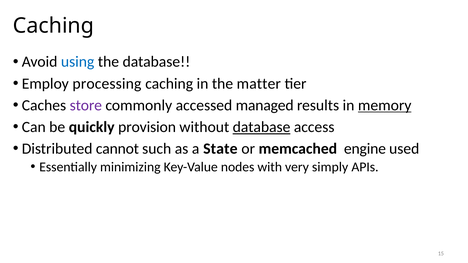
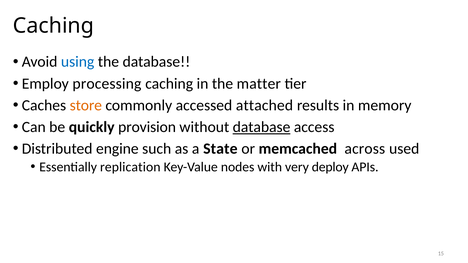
store colour: purple -> orange
managed: managed -> attached
memory underline: present -> none
cannot: cannot -> engine
engine: engine -> across
minimizing: minimizing -> replication
simply: simply -> deploy
